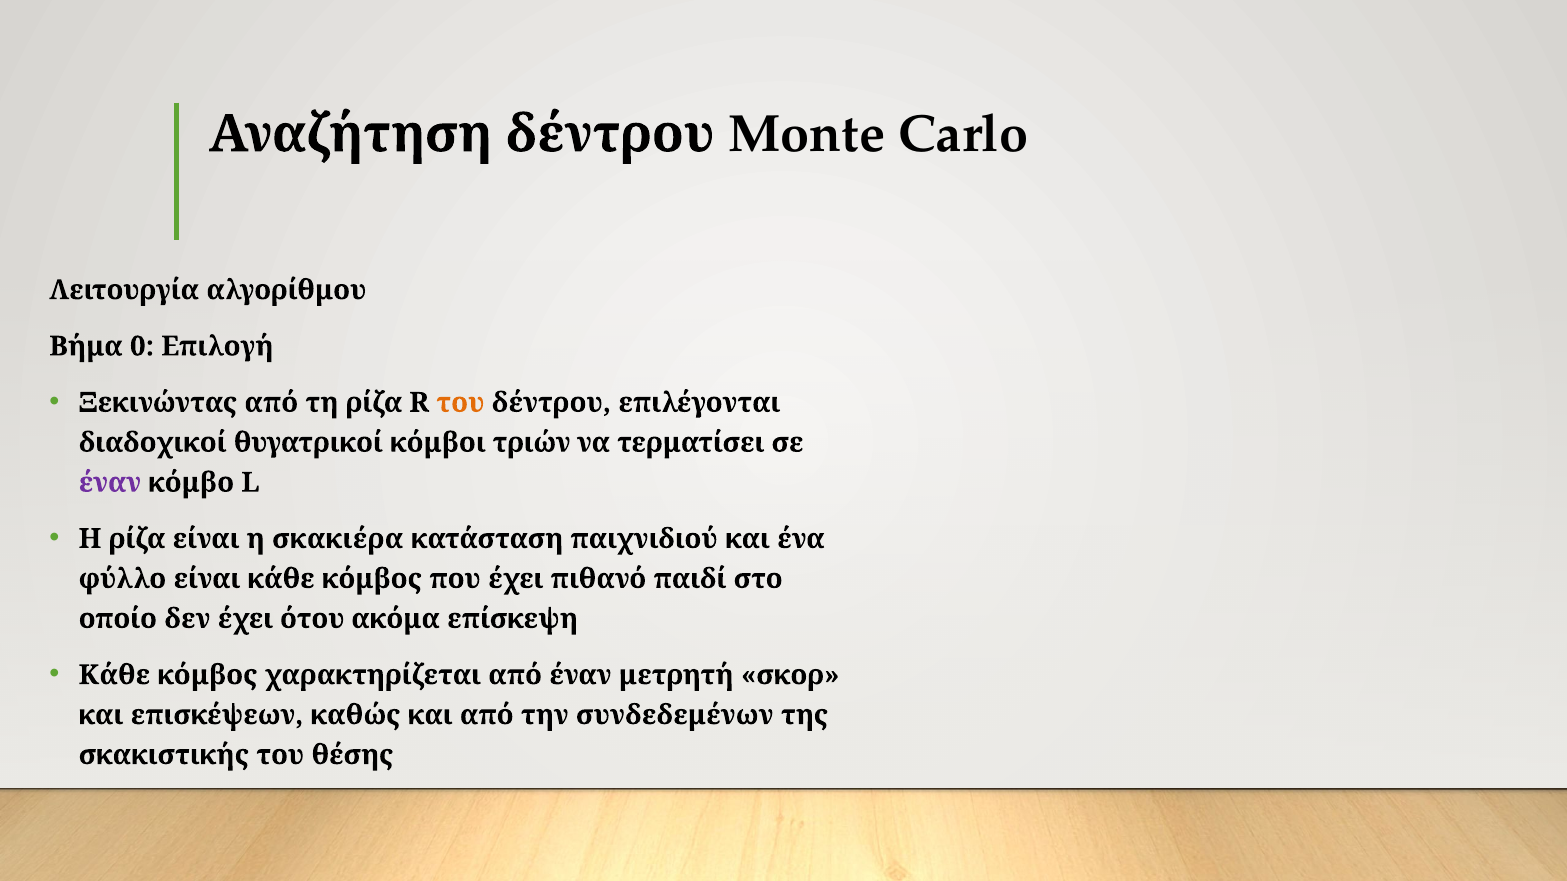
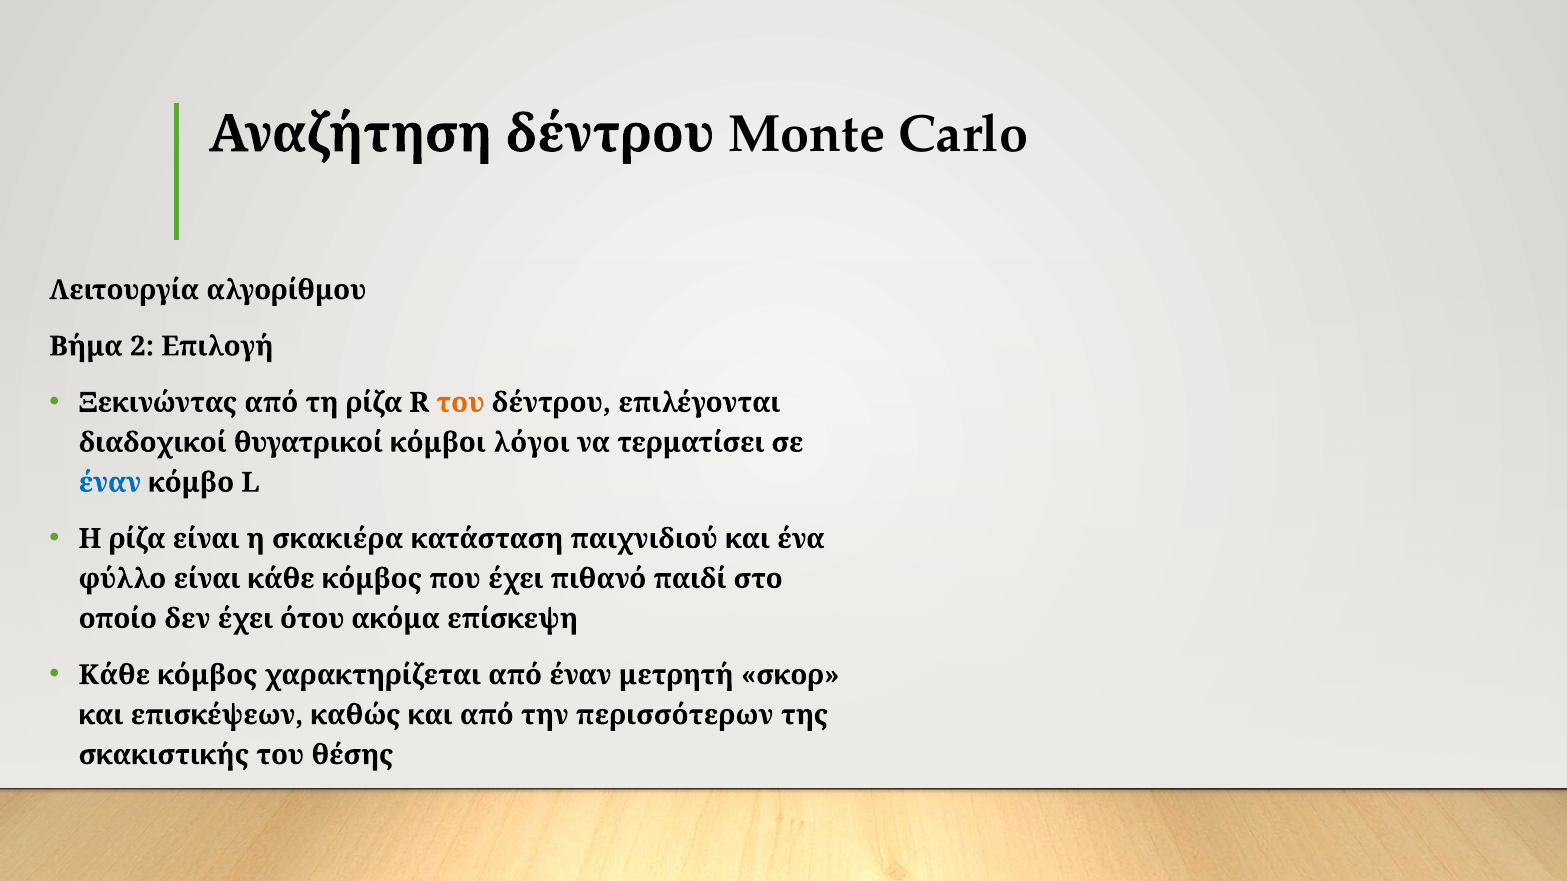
0: 0 -> 2
τριών: τριών -> λόγοι
έναν at (110, 483) colour: purple -> blue
συνδεδεμένων: συνδεδεμένων -> περισσότερων
